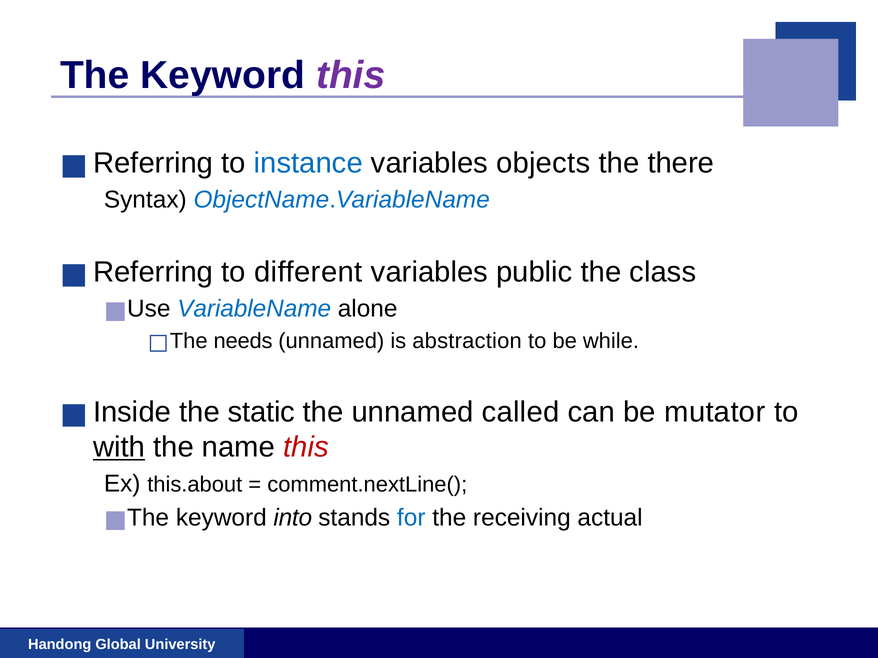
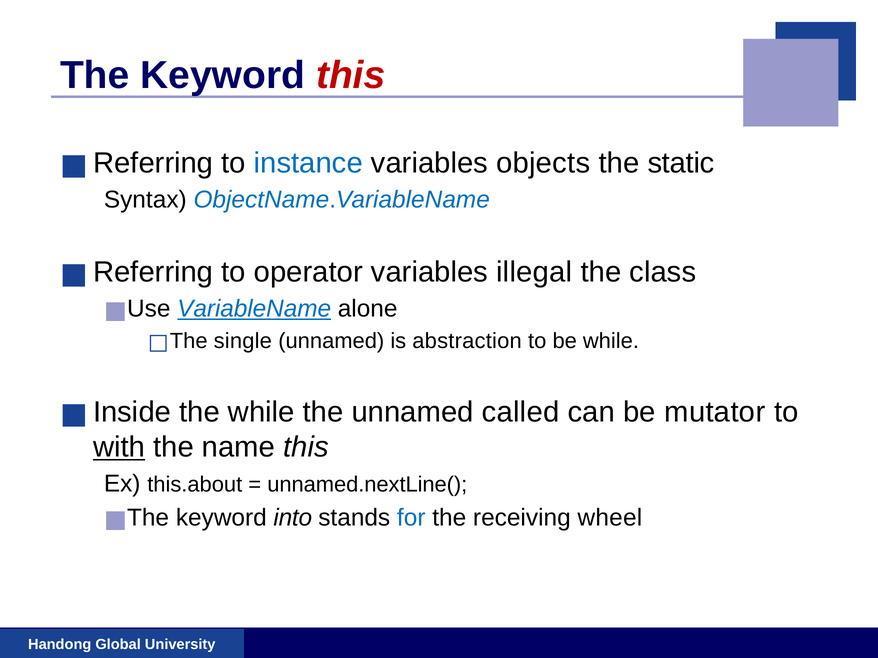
this at (351, 75) colour: purple -> red
there: there -> static
different: different -> operator
public: public -> illegal
VariableName underline: none -> present
needs: needs -> single
the static: static -> while
this at (306, 447) colour: red -> black
comment.nextLine(: comment.nextLine( -> unnamed.nextLine(
actual: actual -> wheel
